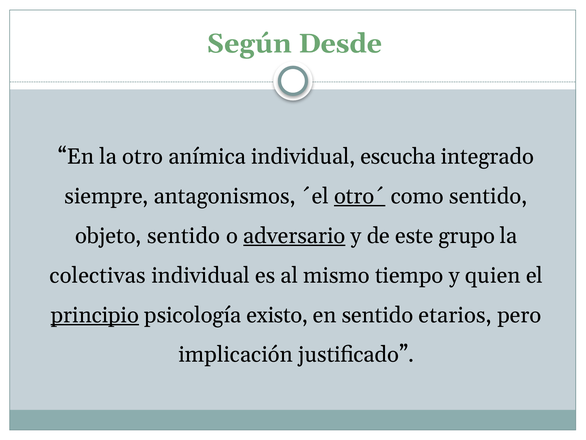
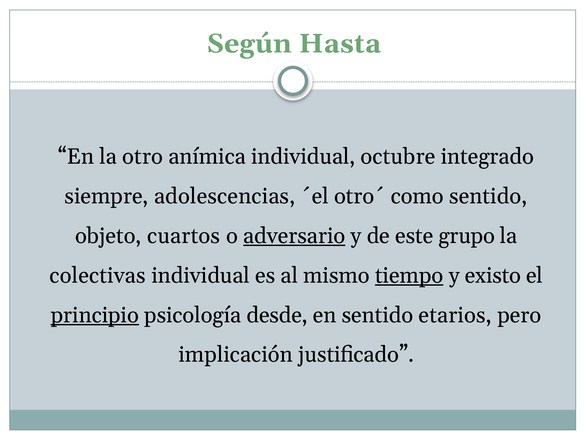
Desde: Desde -> Hasta
escucha: escucha -> octubre
antagonismos: antagonismos -> adolescencias
otro´ underline: present -> none
objeto sentido: sentido -> cuartos
tiempo underline: none -> present
quien: quien -> existo
existo: existo -> desde
